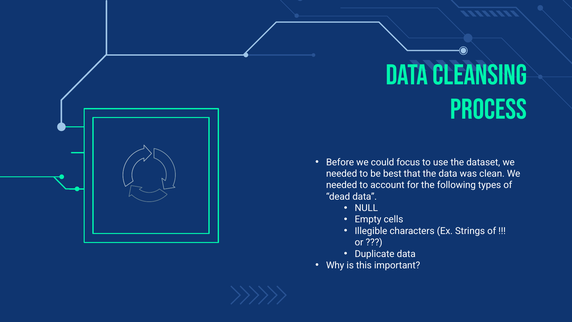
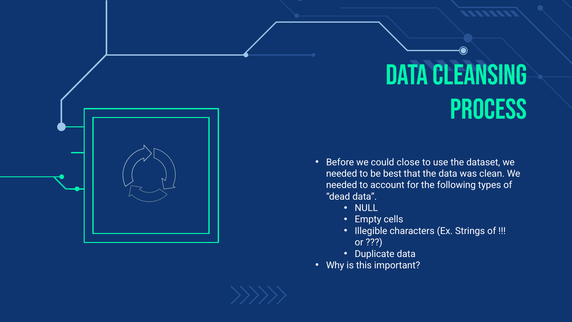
focus: focus -> close
